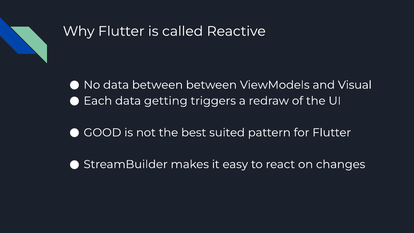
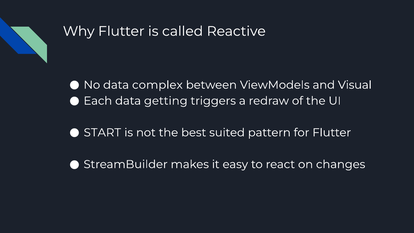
data between: between -> complex
GOOD: GOOD -> START
